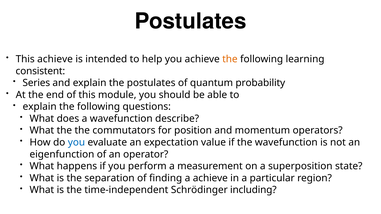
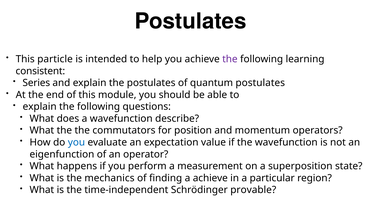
This achieve: achieve -> particle
the at (230, 59) colour: orange -> purple
quantum probability: probability -> postulates
separation: separation -> mechanics
including: including -> provable
